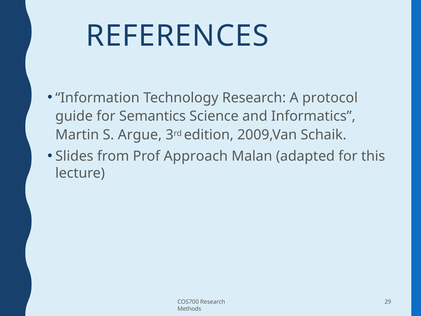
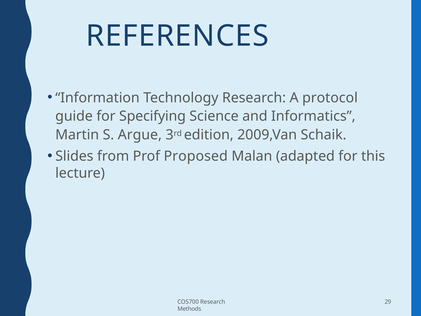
Semantics: Semantics -> Specifying
Approach: Approach -> Proposed
